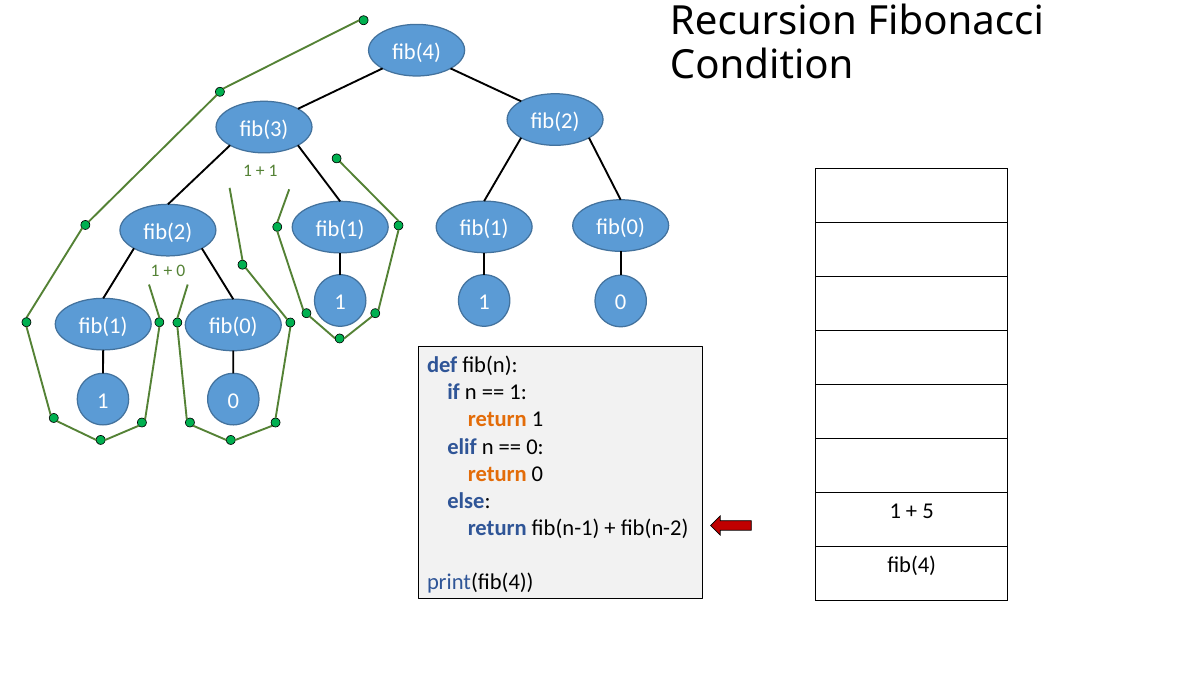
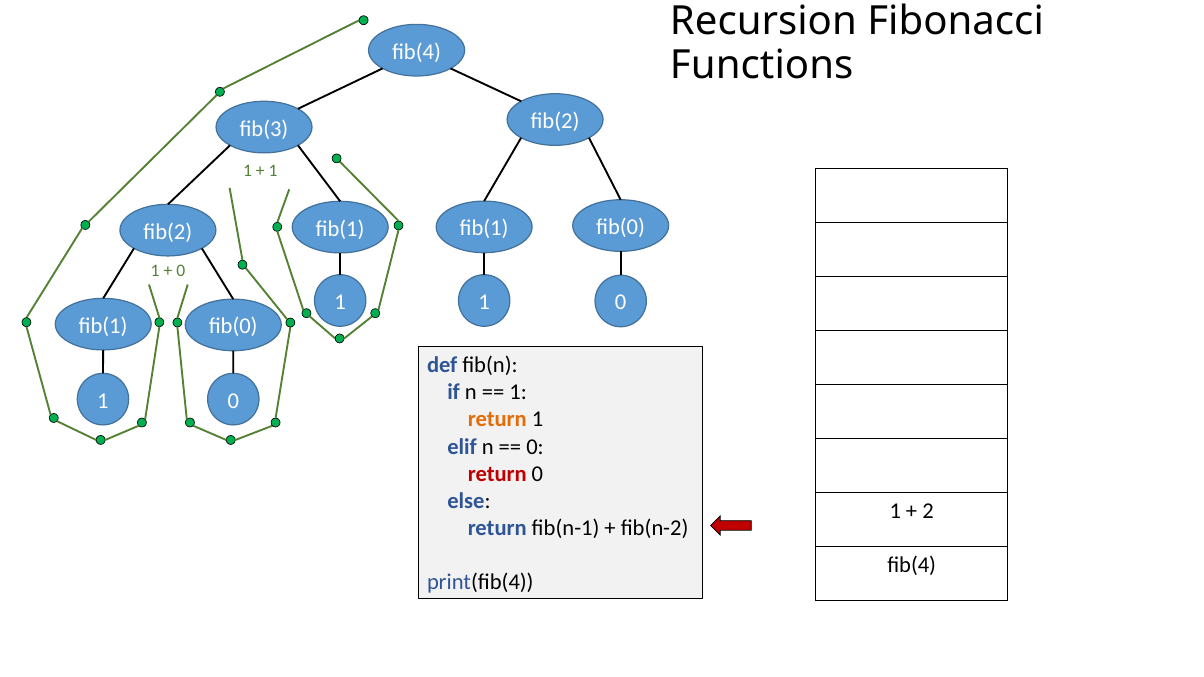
Condition: Condition -> Functions
return at (497, 474) colour: orange -> red
5: 5 -> 2
